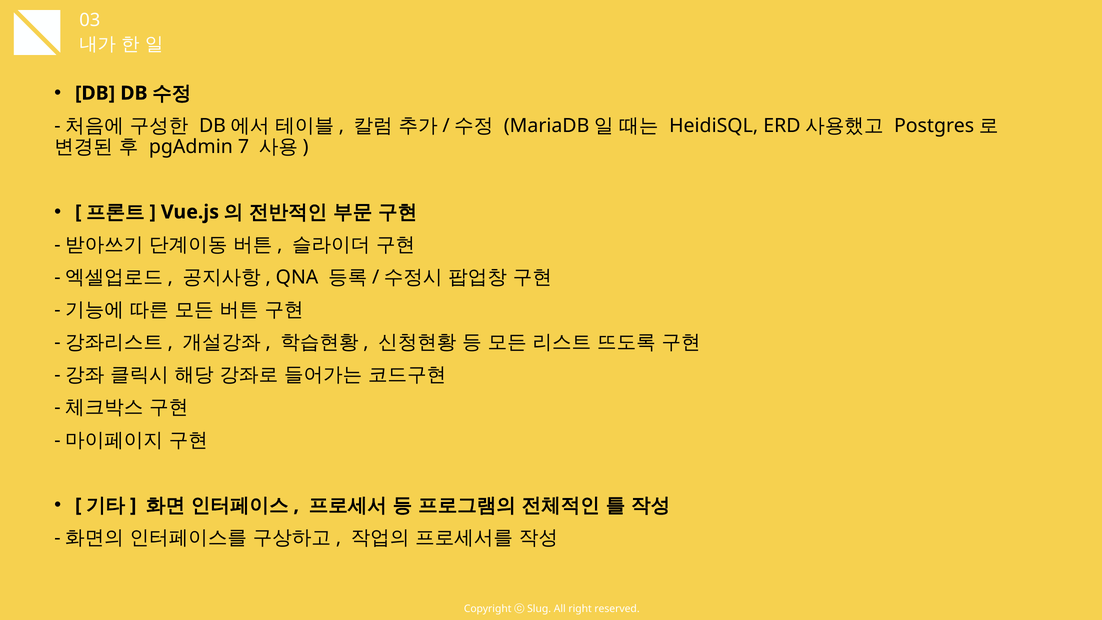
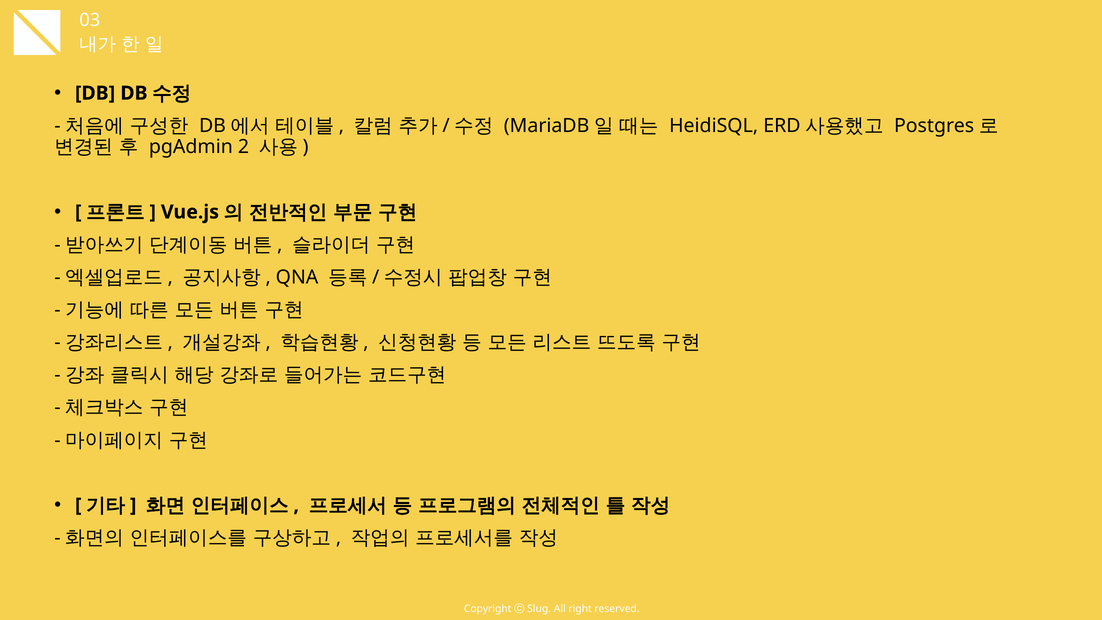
7: 7 -> 2
